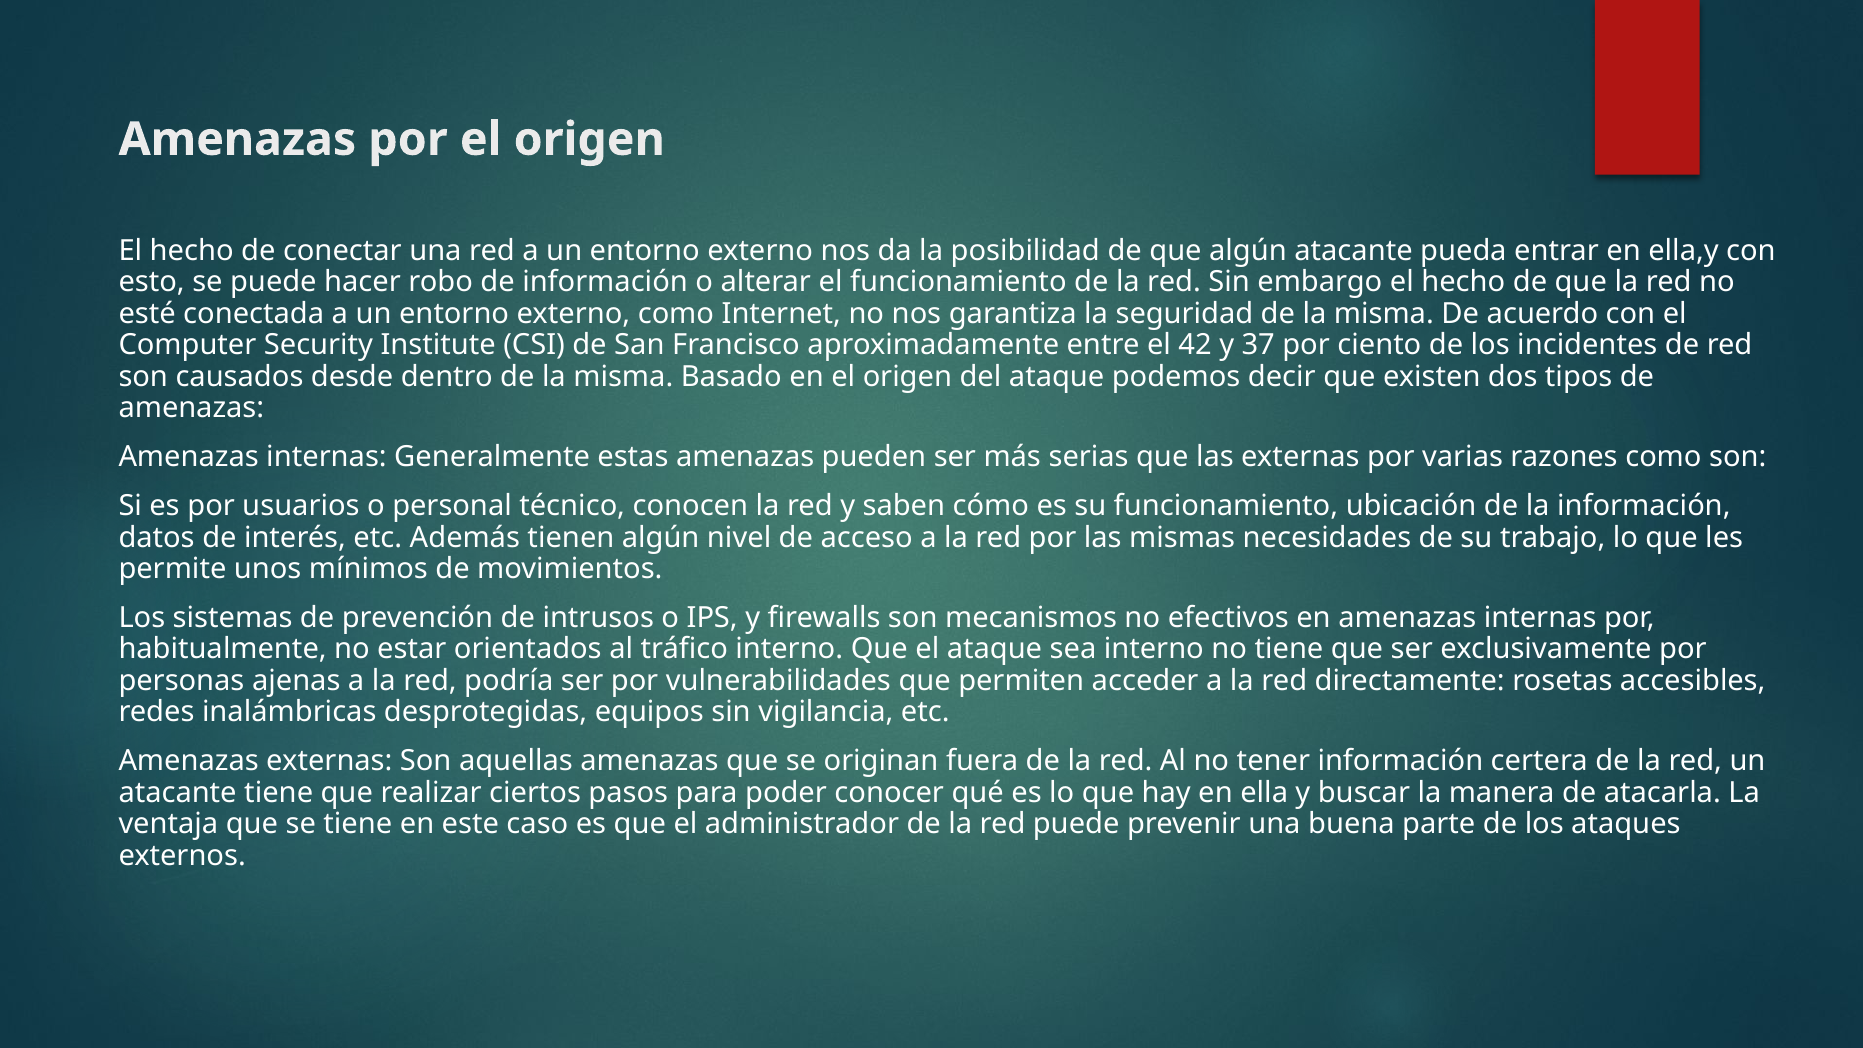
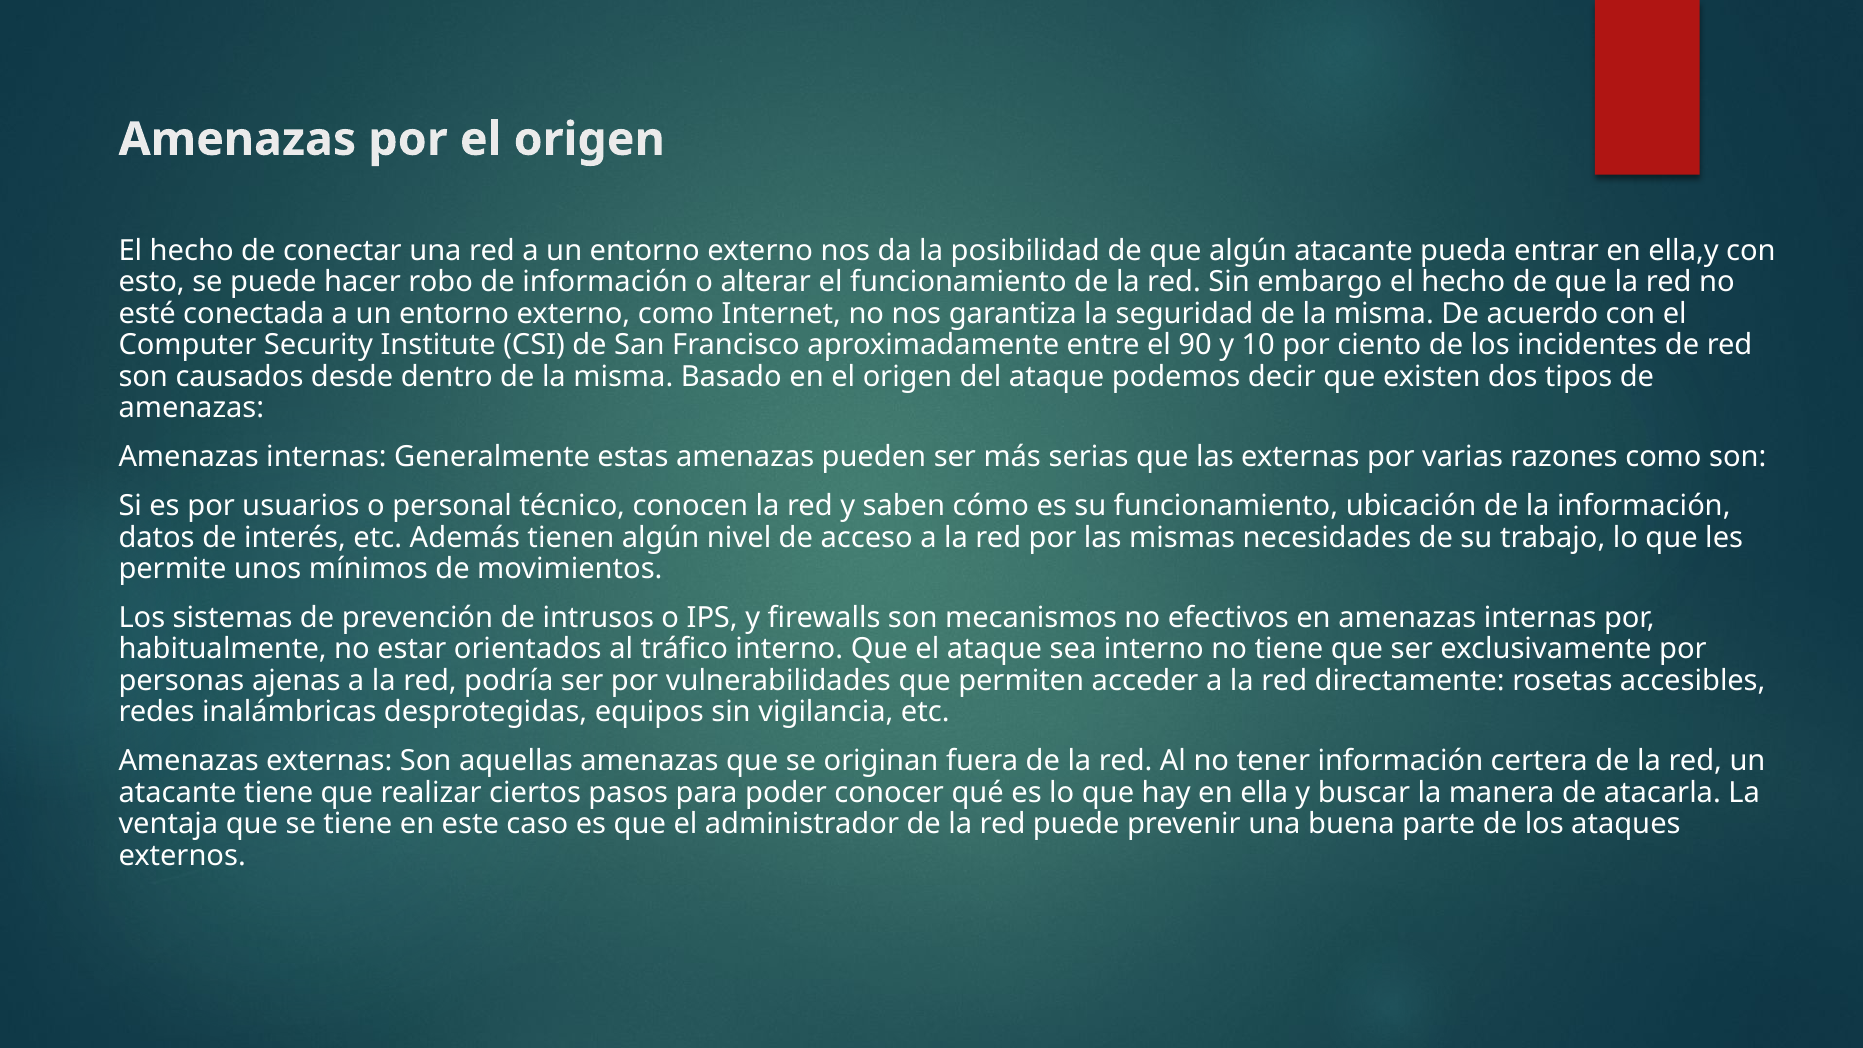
42: 42 -> 90
37: 37 -> 10
